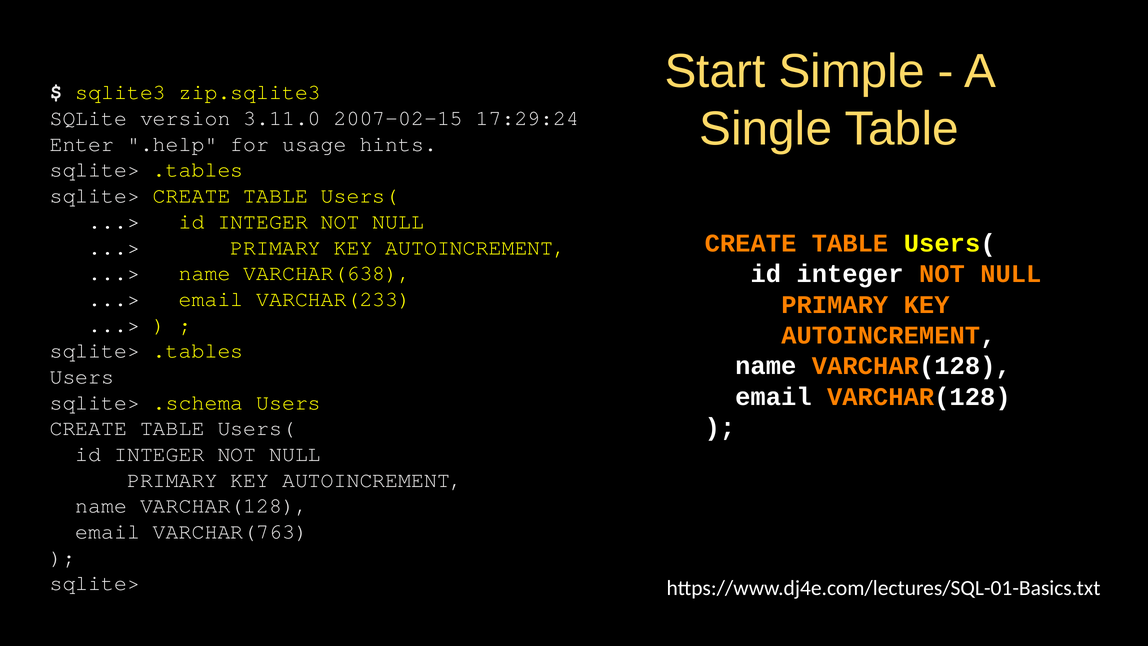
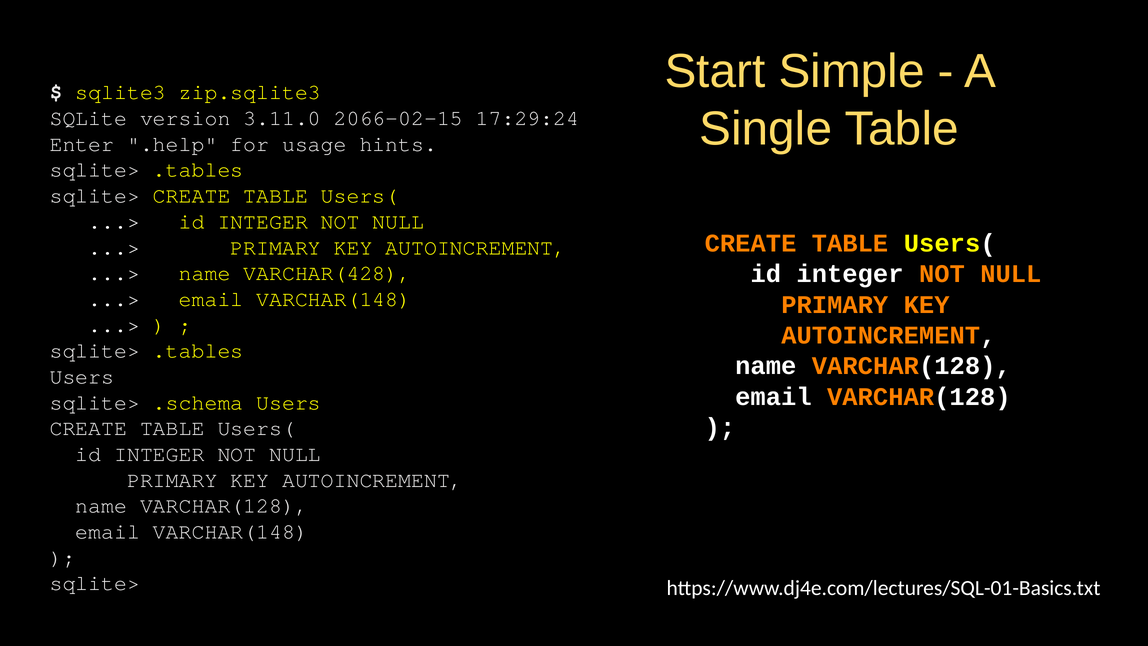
2007-02-15: 2007-02-15 -> 2066-02-15
VARCHAR(638: VARCHAR(638 -> VARCHAR(428
VARCHAR(233 at (334, 299): VARCHAR(233 -> VARCHAR(148
VARCHAR(763 at (230, 531): VARCHAR(763 -> VARCHAR(148
